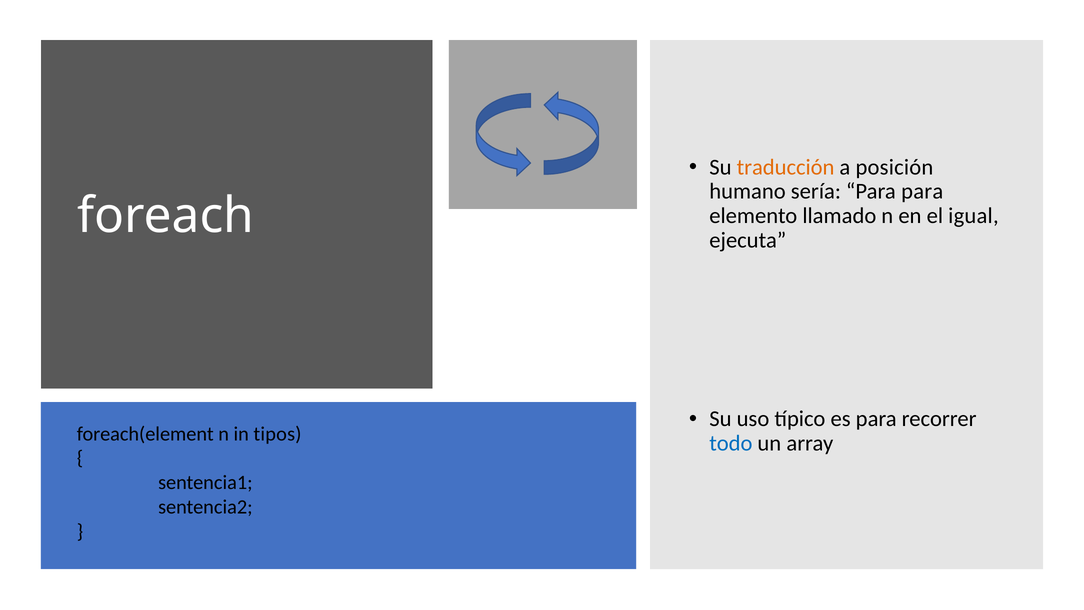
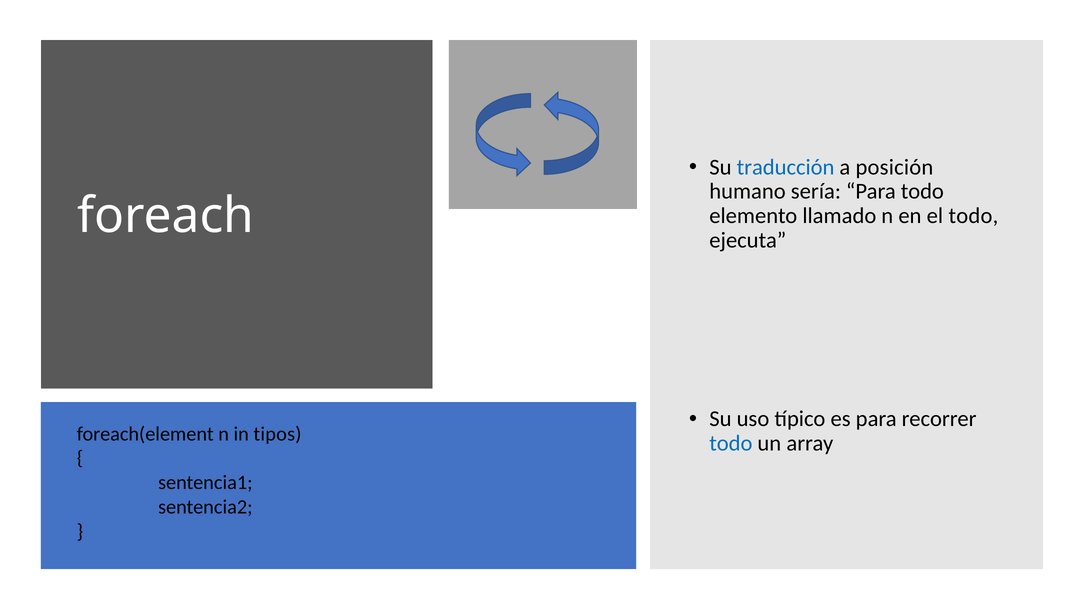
traducción colour: orange -> blue
Para para: para -> todo
el igual: igual -> todo
